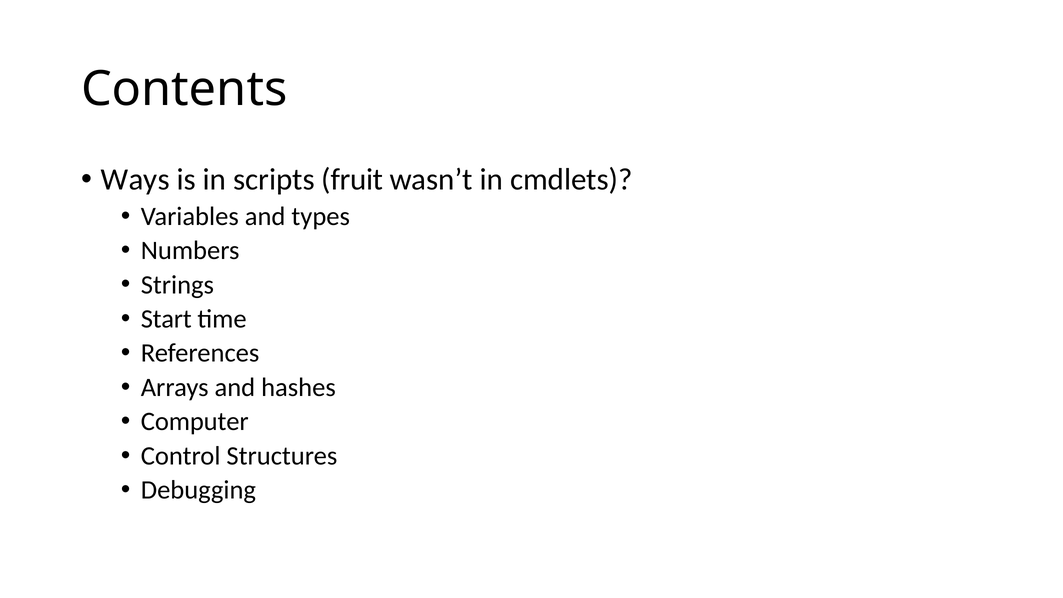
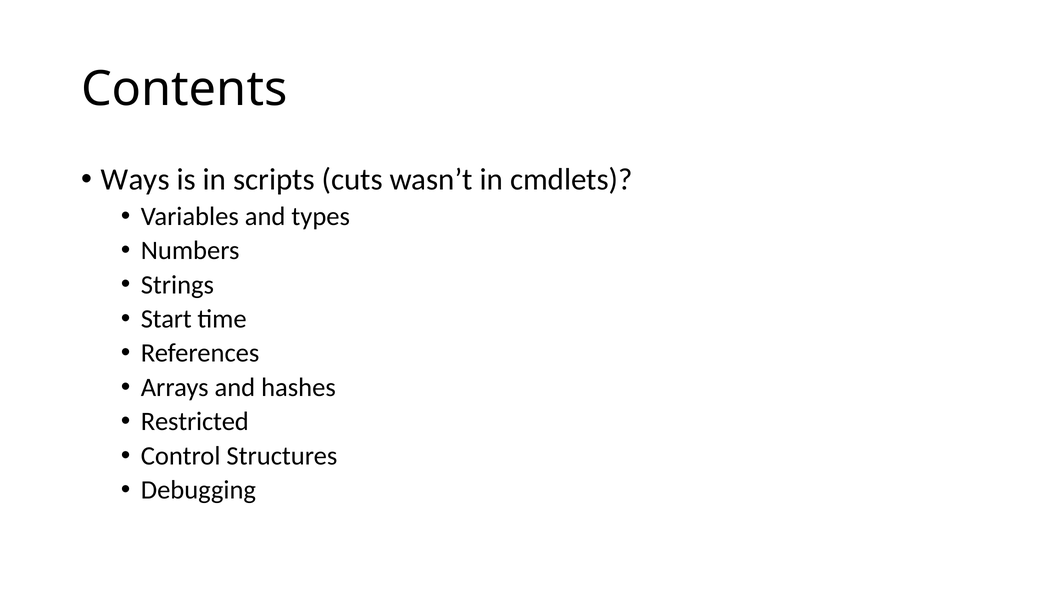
fruit: fruit -> cuts
Computer: Computer -> Restricted
